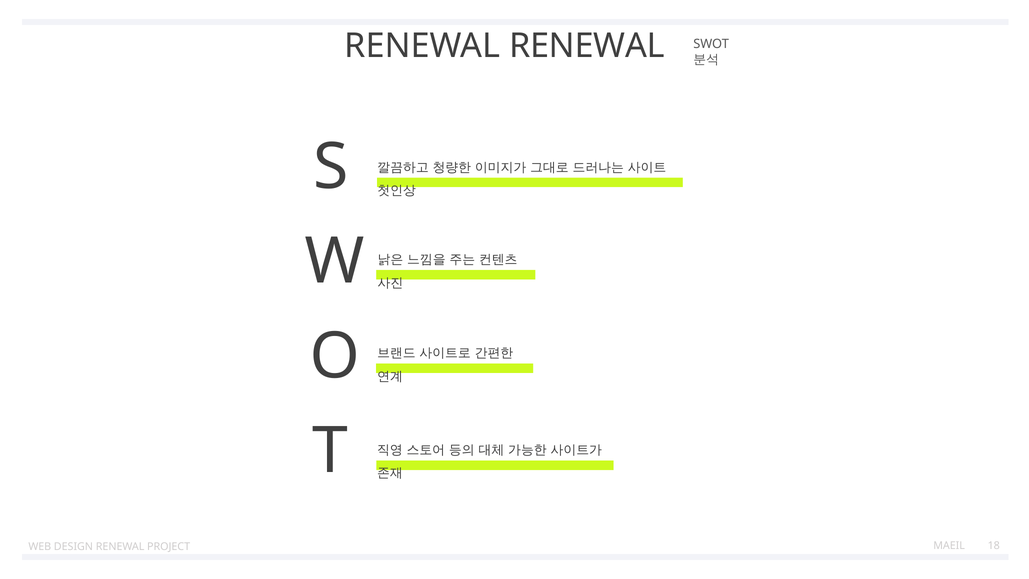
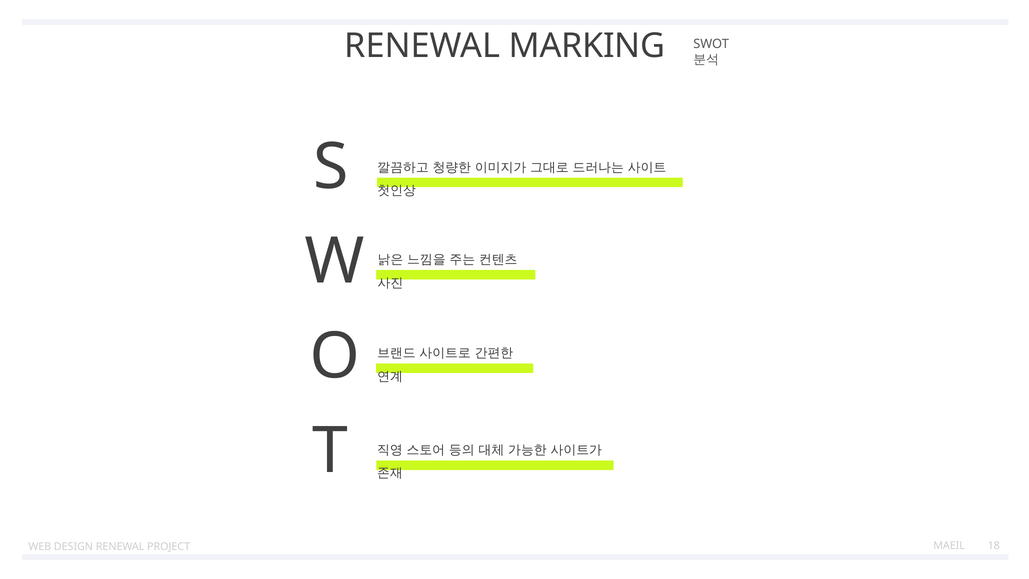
RENEWAL RENEWAL: RENEWAL -> MARKING
